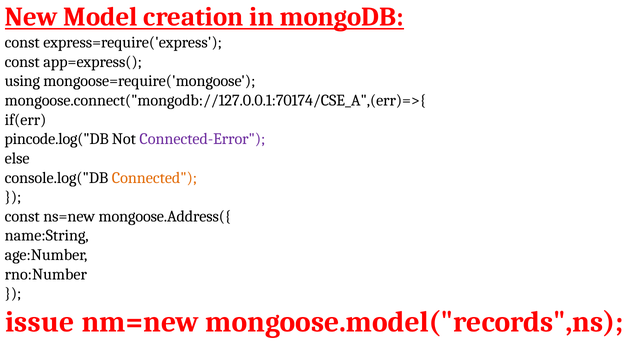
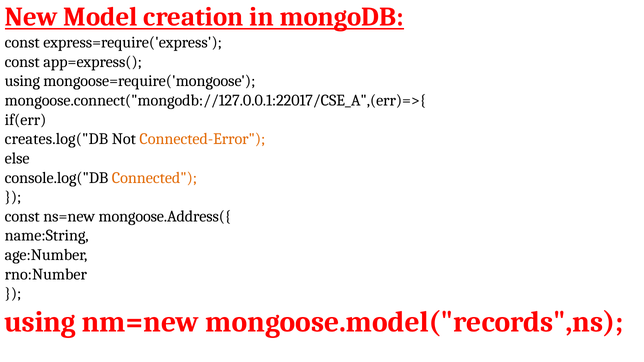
mongoose.connect("mongodb://127.0.0.1:70174/CSE_A",(err)=>{: mongoose.connect("mongodb://127.0.0.1:70174/CSE_A",(err)=>{ -> mongoose.connect("mongodb://127.0.0.1:22017/CSE_A",(err)=>{
pincode.log("DB: pincode.log("DB -> creates.log("DB
Connected-Error colour: purple -> orange
issue at (40, 322): issue -> using
